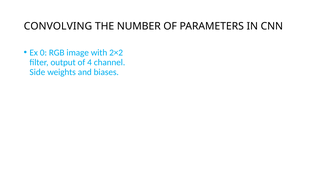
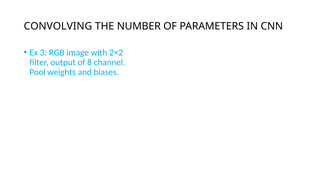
0: 0 -> 3
4: 4 -> 8
Side: Side -> Pool
